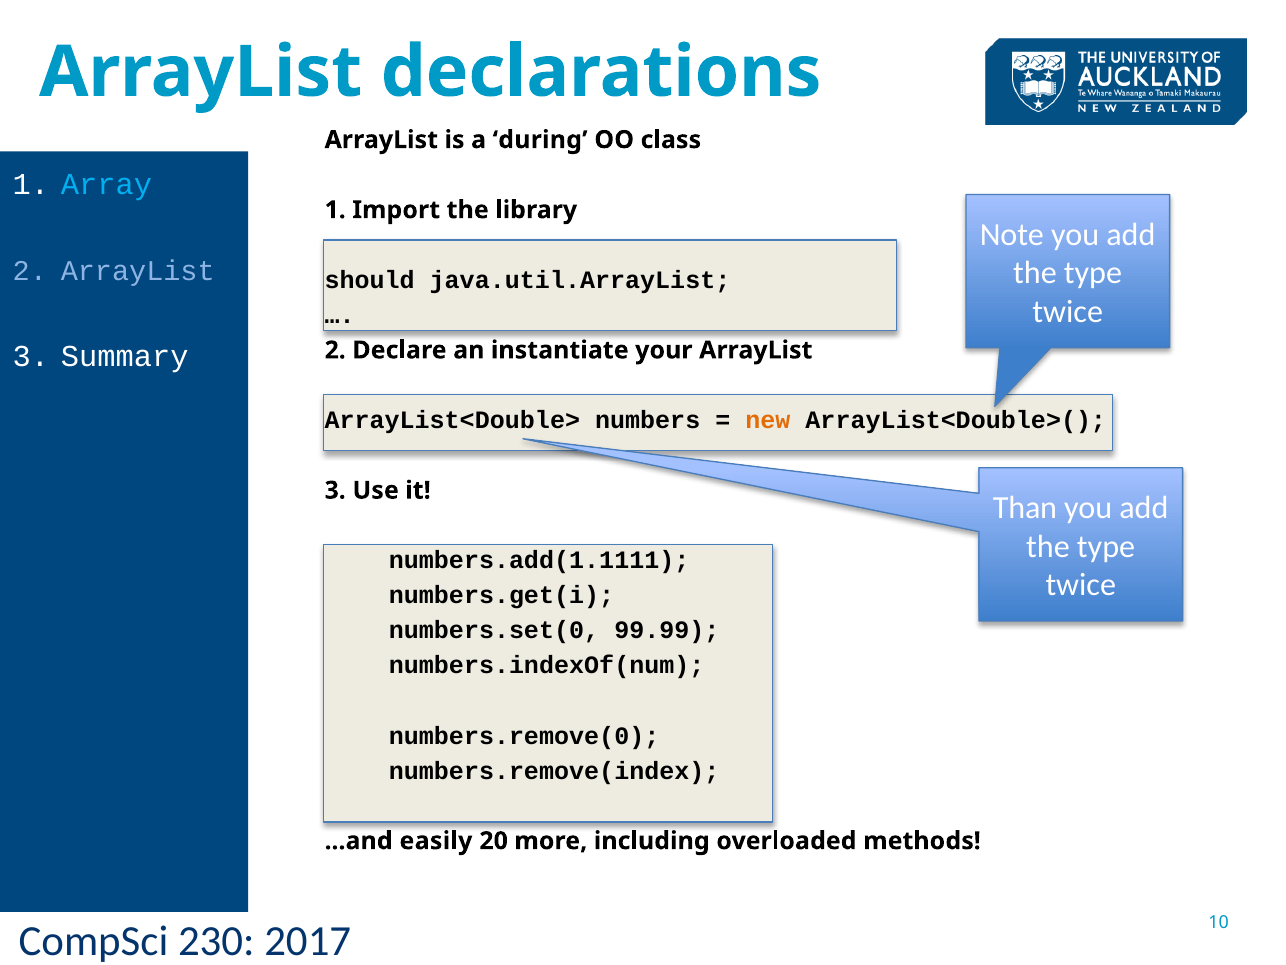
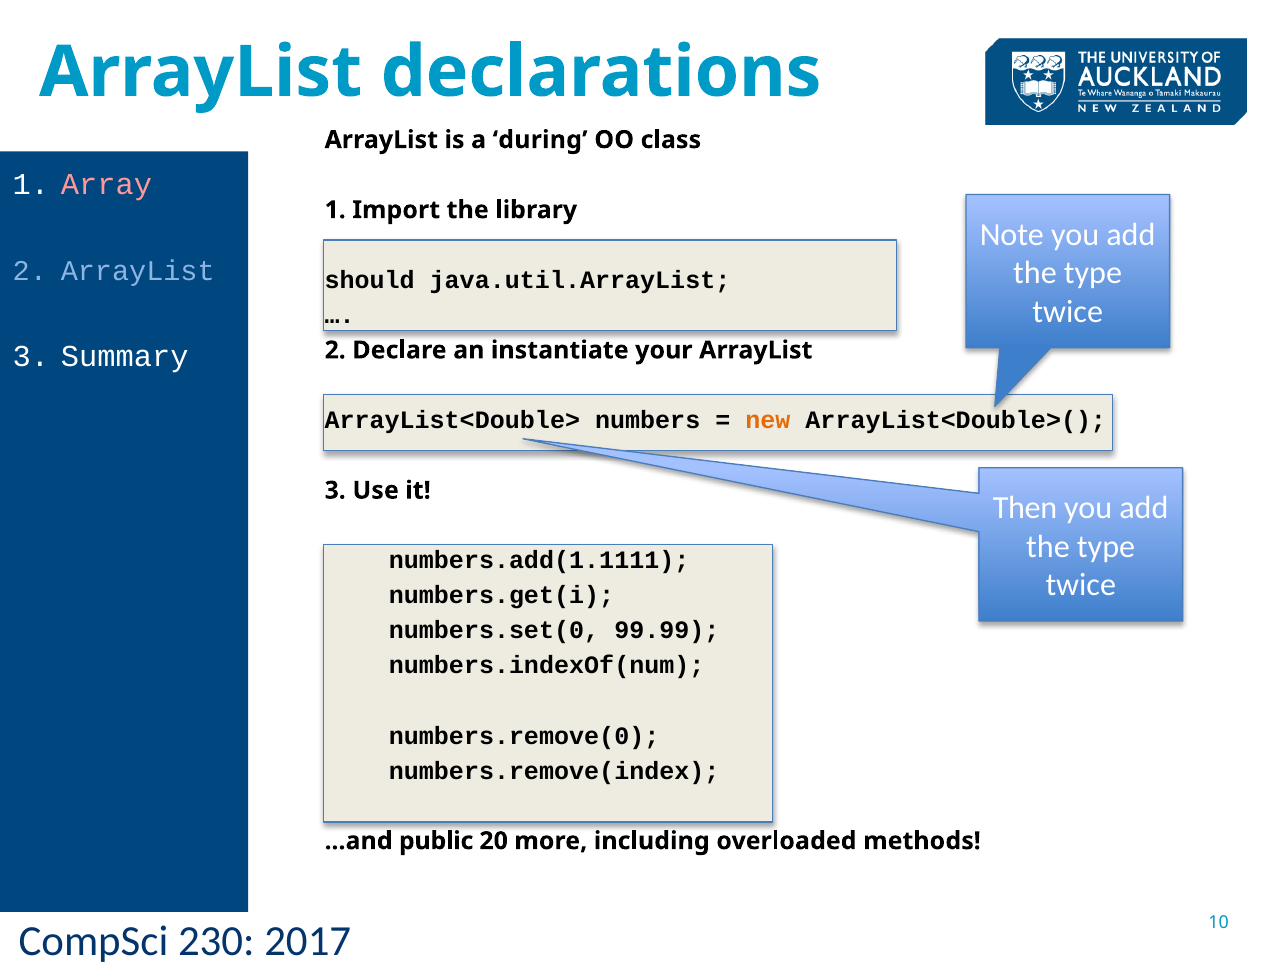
Array colour: light blue -> pink
Than: Than -> Then
easily: easily -> public
